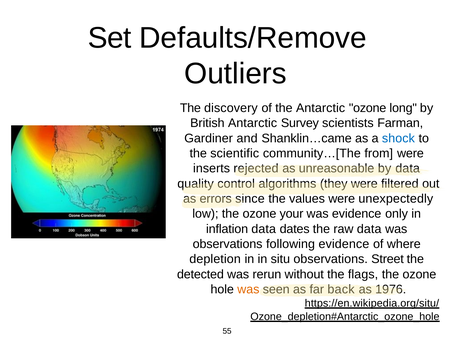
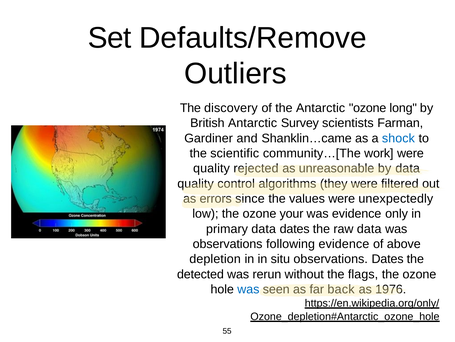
from: from -> work
inserts at (212, 168): inserts -> quality
inflation: inflation -> primary
where: where -> above
observations Street: Street -> Dates
was at (248, 289) colour: orange -> blue
https://en.wikipedia.org/situ/: https://en.wikipedia.org/situ/ -> https://en.wikipedia.org/only/
